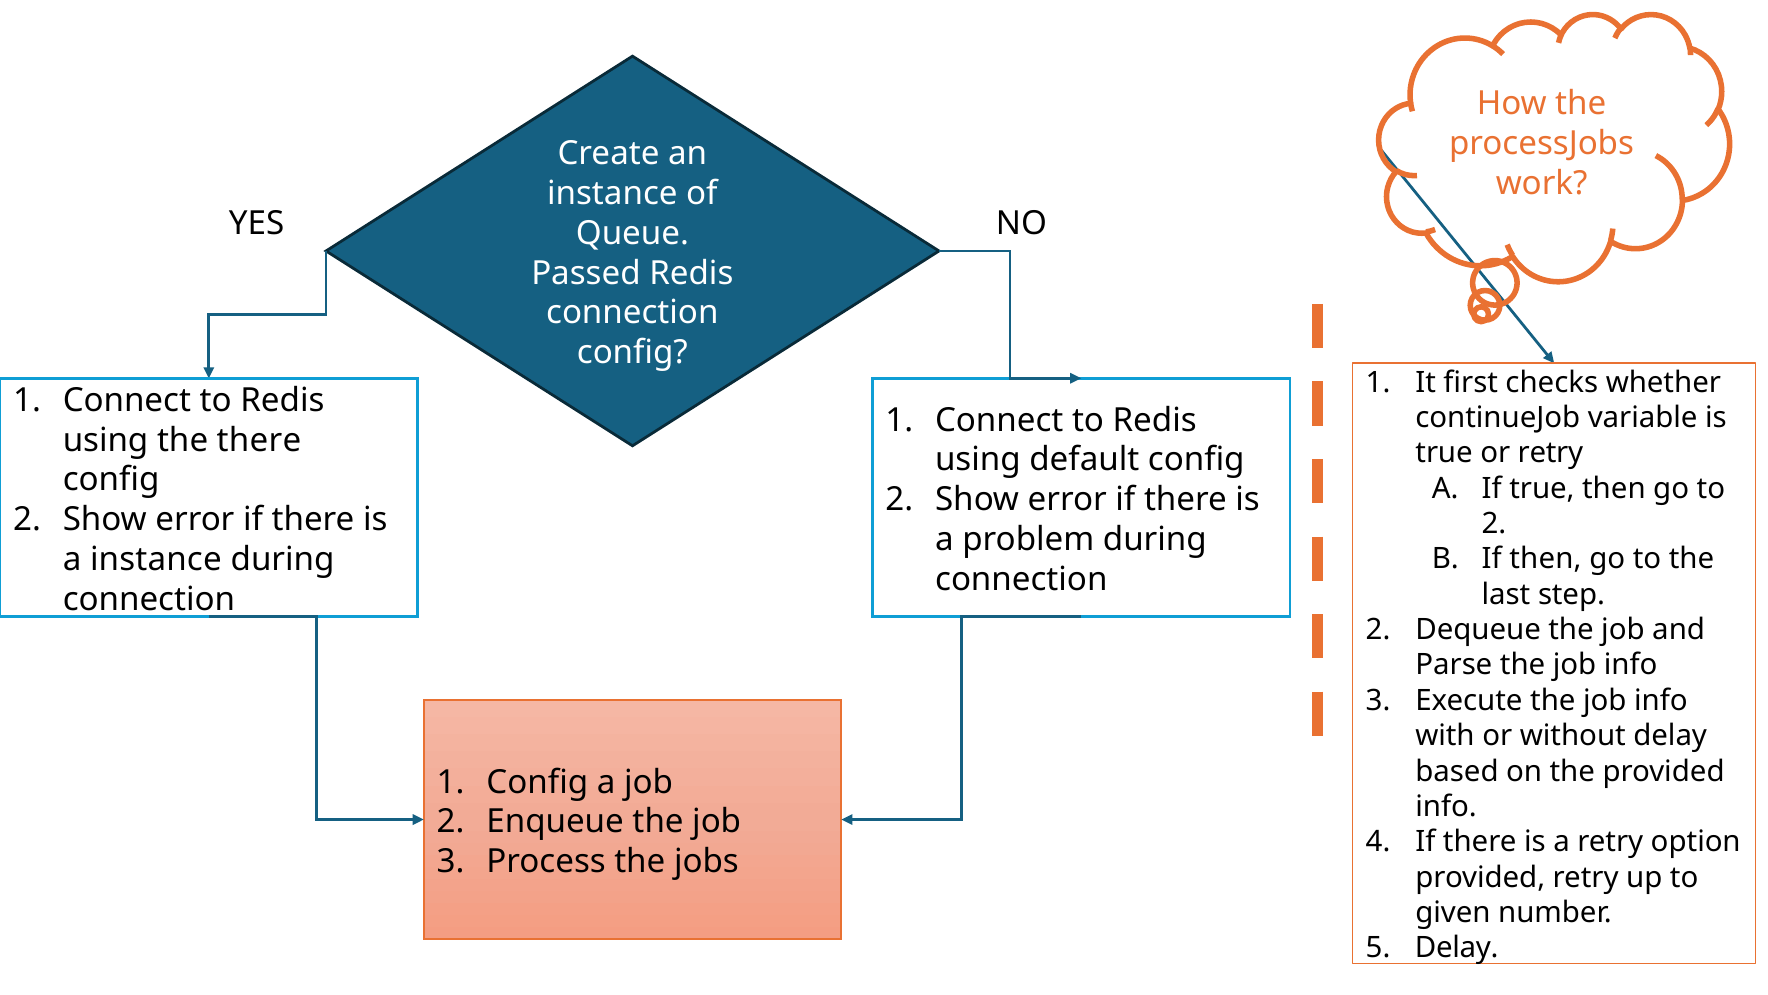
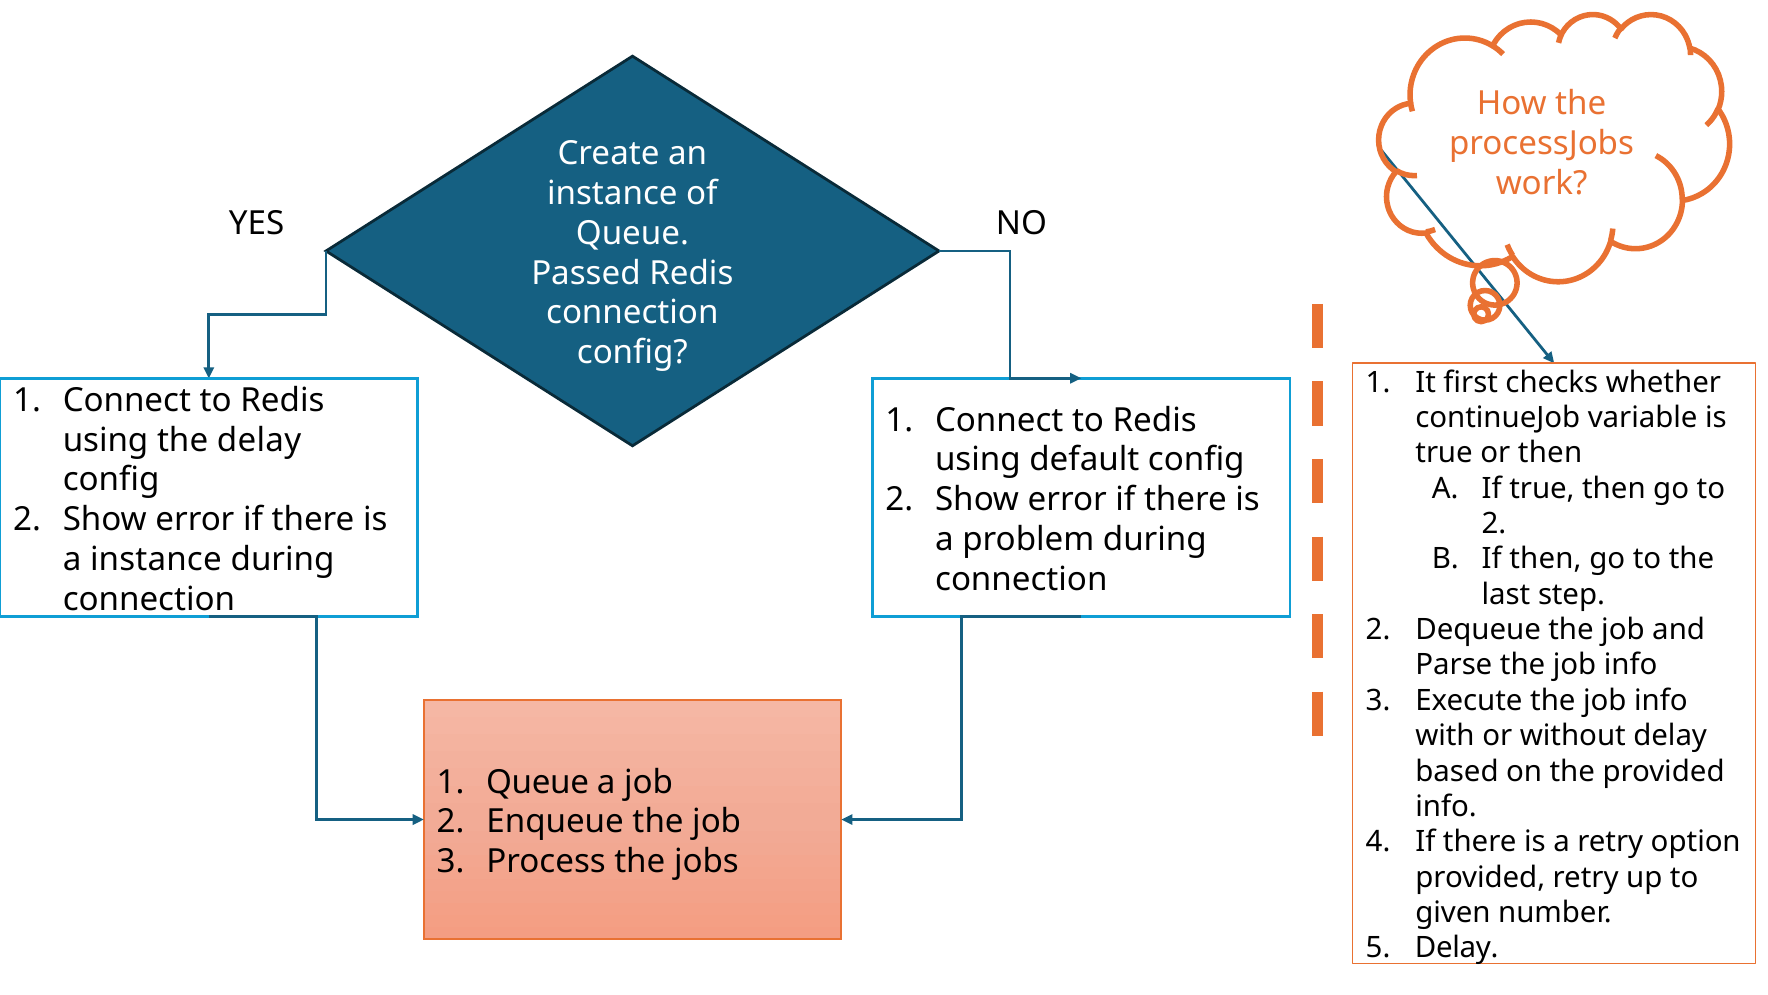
the there: there -> delay
or retry: retry -> then
Config at (537, 782): Config -> Queue
